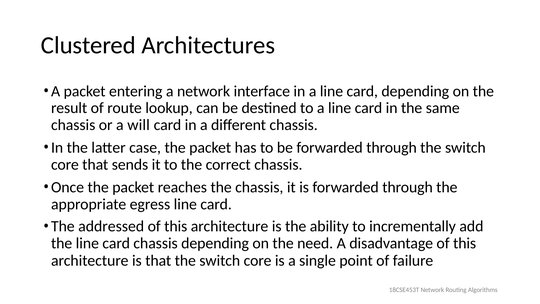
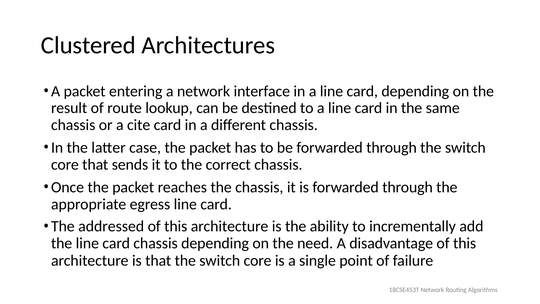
will: will -> cite
